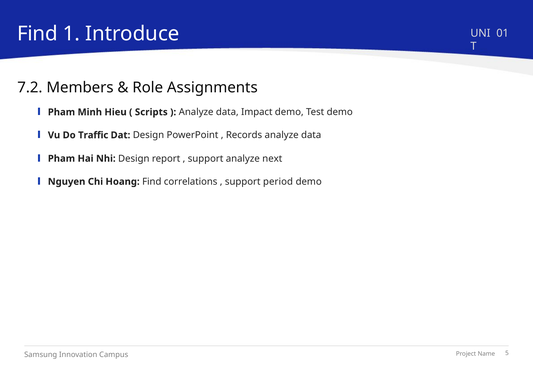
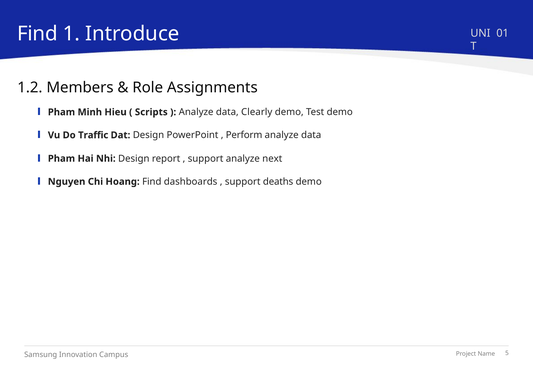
7.2: 7.2 -> 1.2
Impact: Impact -> Clearly
Records: Records -> Perform
correlations: correlations -> dashboards
period: period -> deaths
